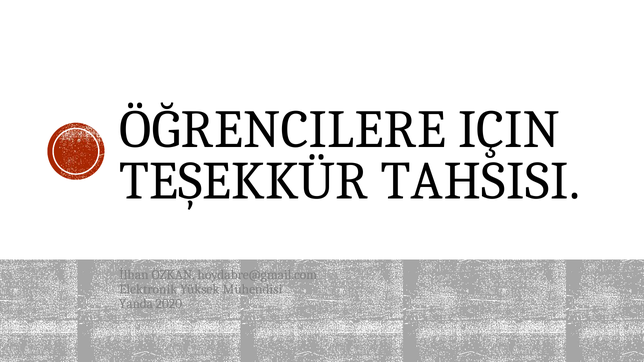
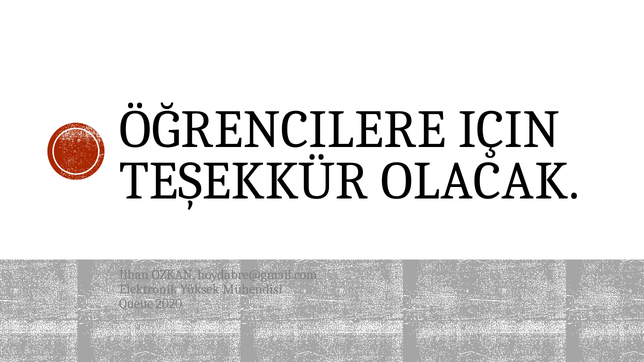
TAHSISI: TAHSISI -> OLACAK
Yanda: Yanda -> Queue
